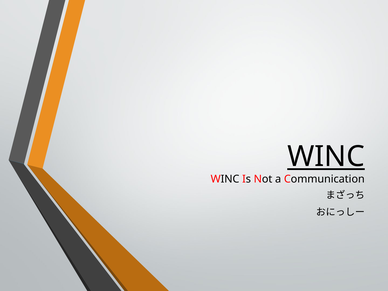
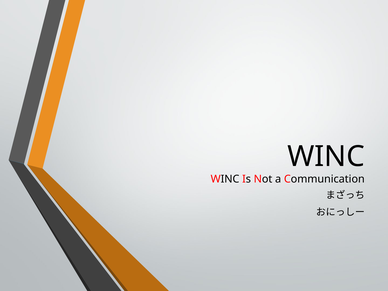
WINC at (326, 157) underline: present -> none
